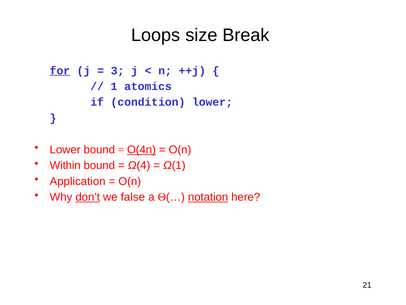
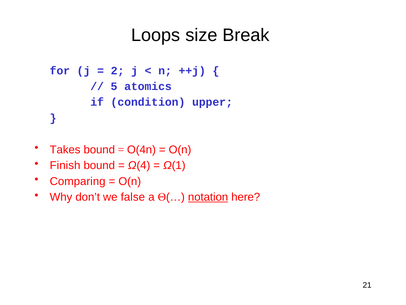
for underline: present -> none
3: 3 -> 2
1: 1 -> 5
condition lower: lower -> upper
Lower at (65, 149): Lower -> Takes
O(4n underline: present -> none
Within: Within -> Finish
Application: Application -> Comparing
don’t underline: present -> none
